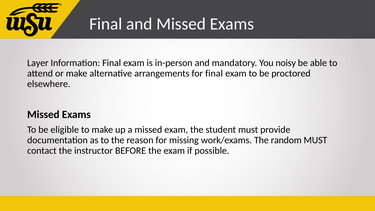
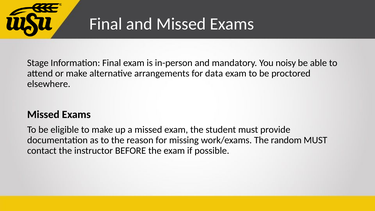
Layer: Layer -> Stage
for final: final -> data
